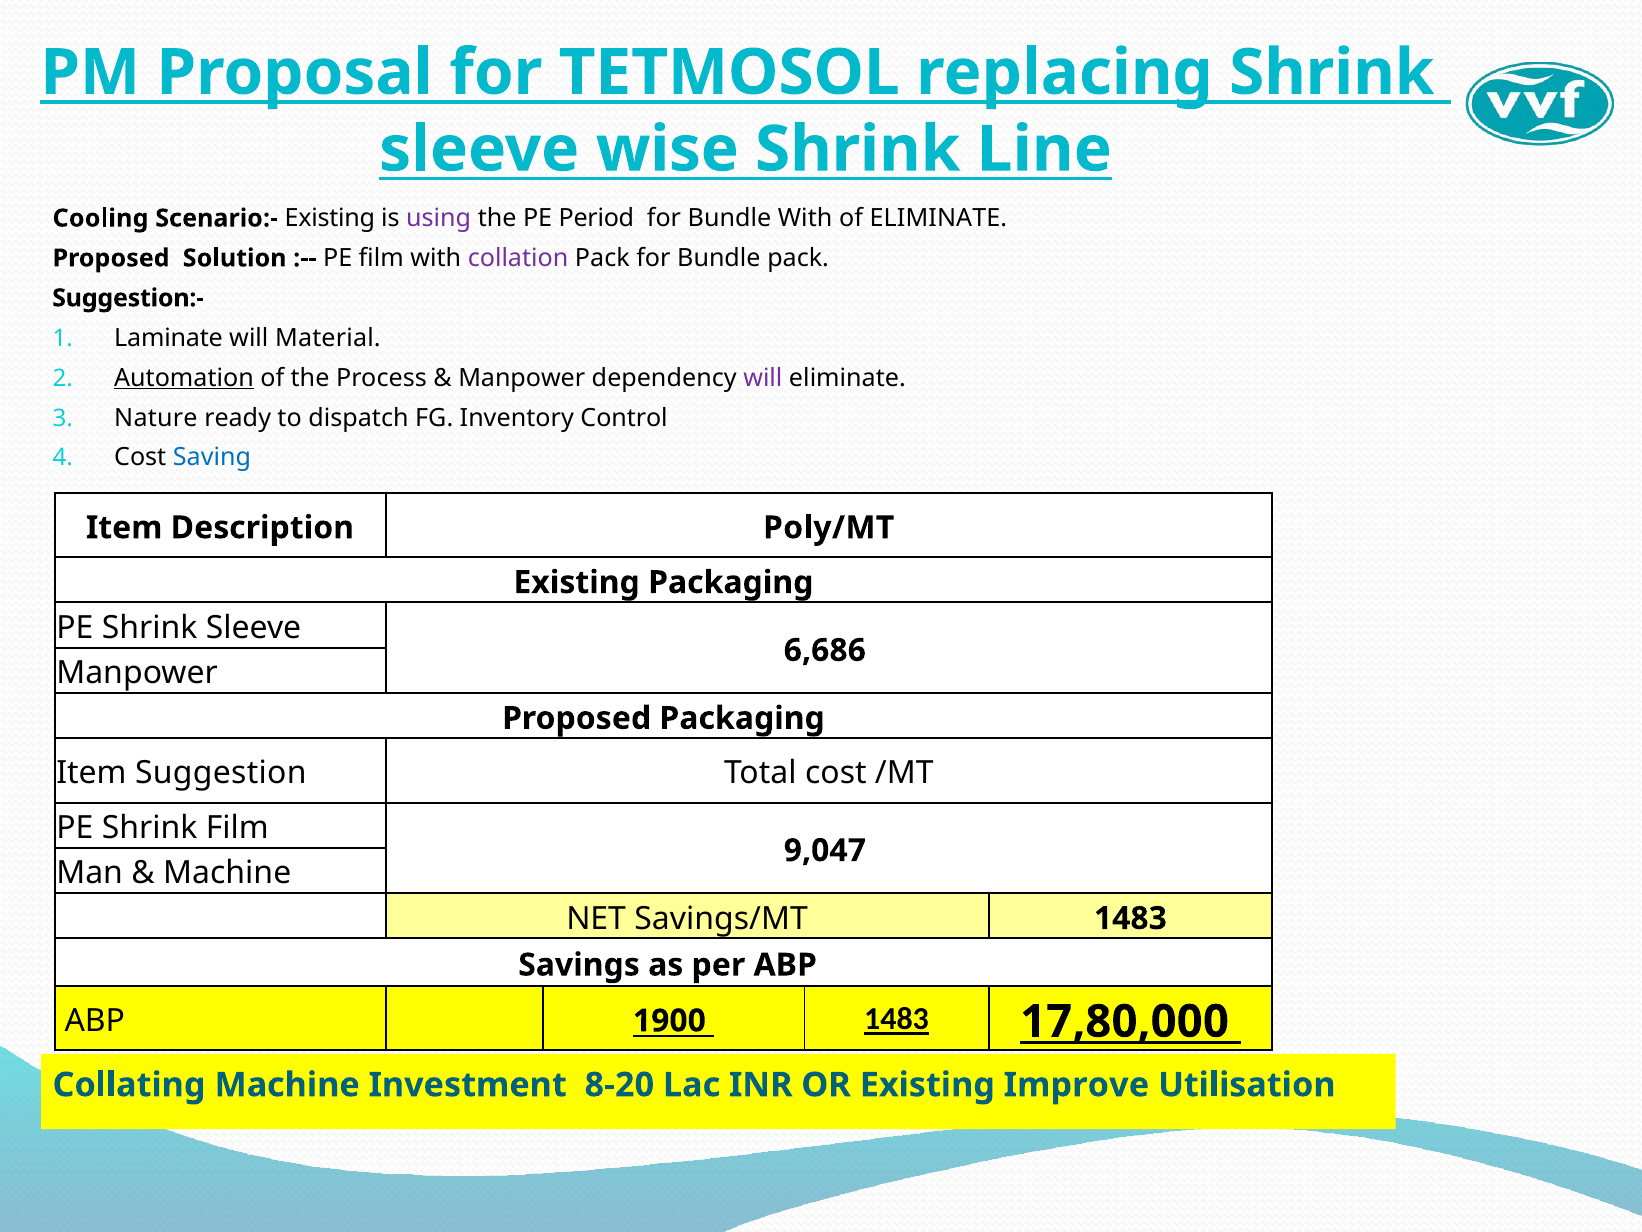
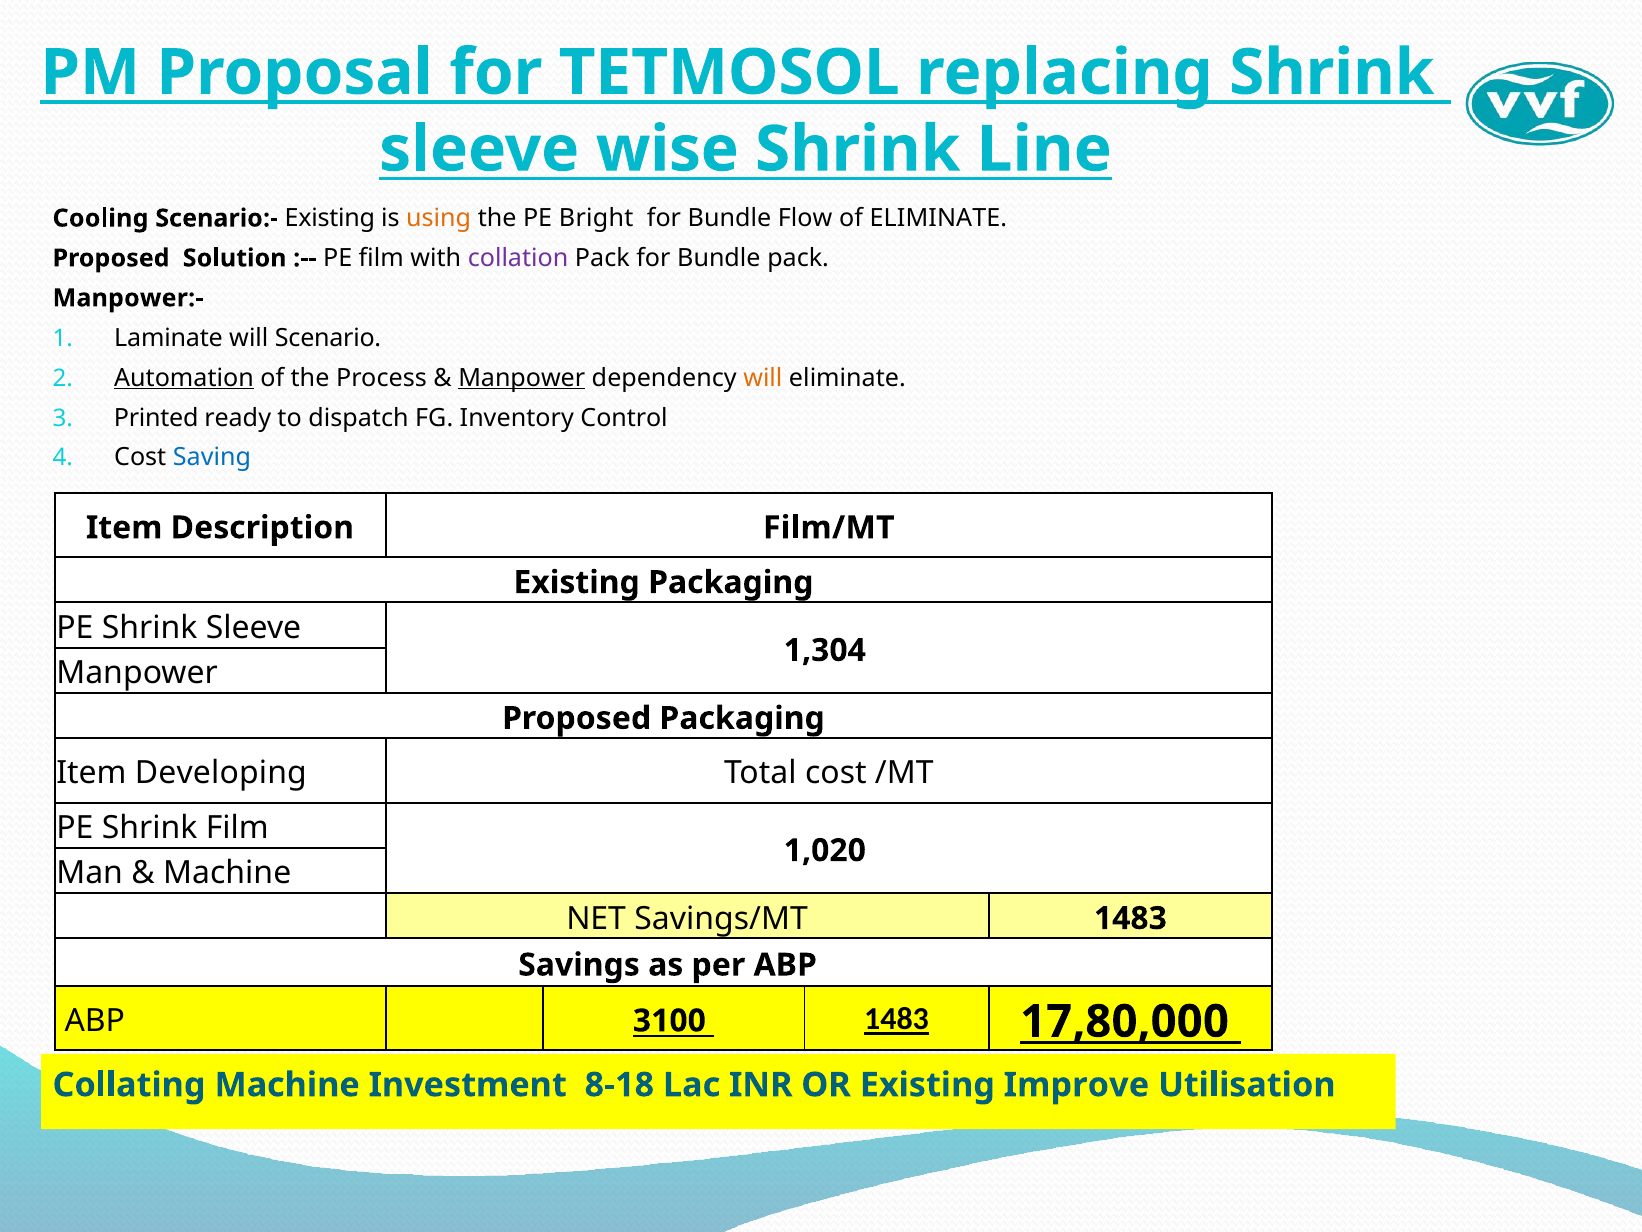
using colour: purple -> orange
Period: Period -> Bright
Bundle With: With -> Flow
Suggestion:-: Suggestion:- -> Manpower:-
Material: Material -> Scenario
Manpower at (522, 378) underline: none -> present
will at (763, 378) colour: purple -> orange
Nature: Nature -> Printed
Poly/MT: Poly/MT -> Film/MT
6,686: 6,686 -> 1,304
Suggestion: Suggestion -> Developing
9,047: 9,047 -> 1,020
1900: 1900 -> 3100
8-20: 8-20 -> 8-18
